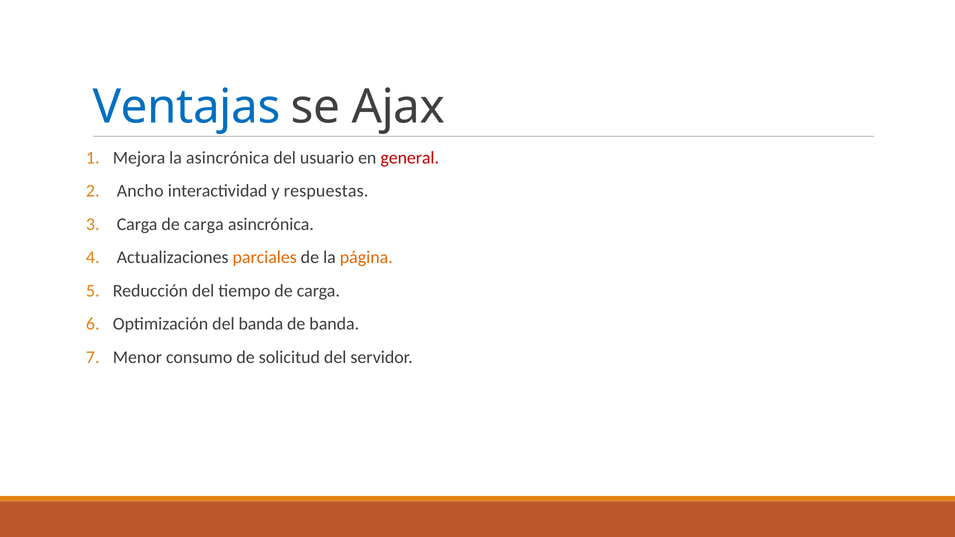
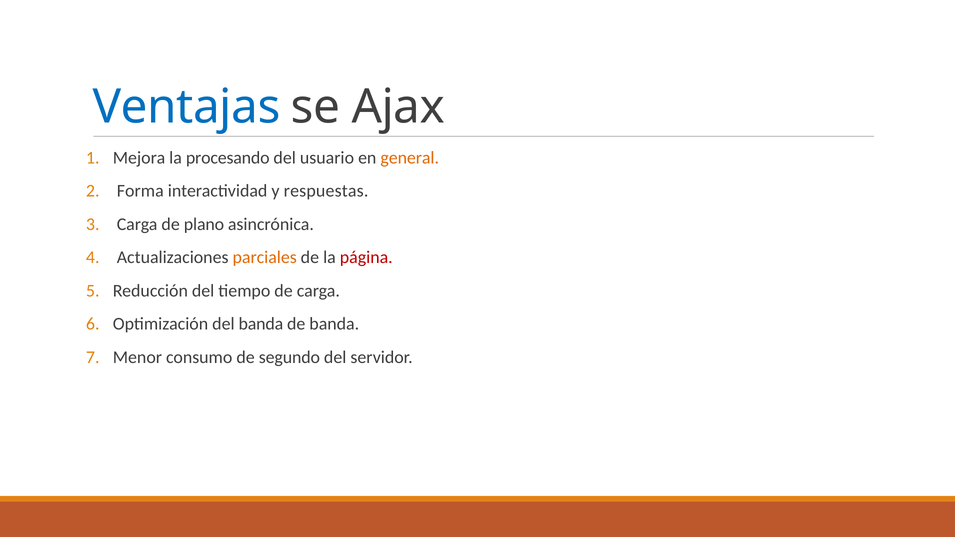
la asincrónica: asincrónica -> procesando
general colour: red -> orange
Ancho: Ancho -> Forma
Carga de carga: carga -> plano
página colour: orange -> red
solicitud: solicitud -> segundo
